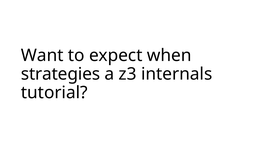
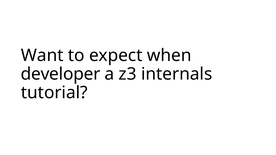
strategies: strategies -> developer
